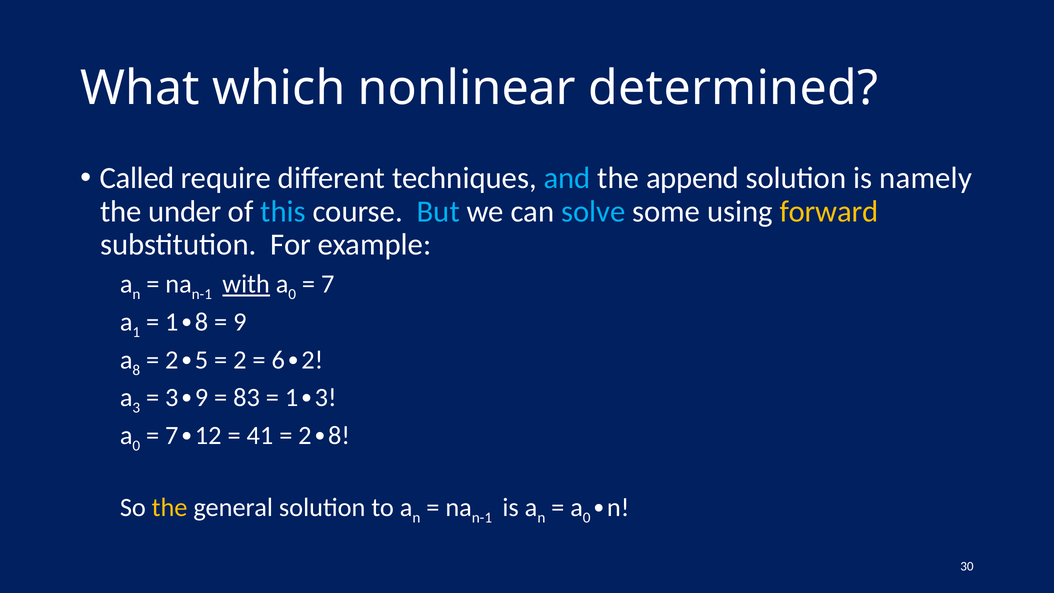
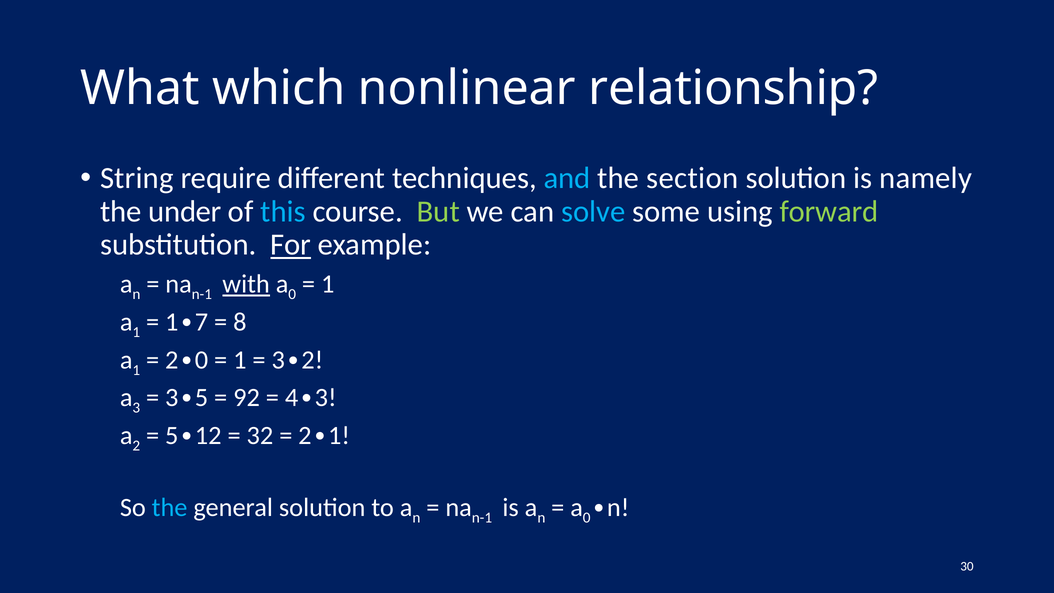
determined: determined -> relationship
Called: Called -> String
append: append -> section
But colour: light blue -> light green
forward colour: yellow -> light green
For underline: none -> present
7 at (328, 284): 7 -> 1
8 at (201, 322): 8 -> 7
9 at (240, 322): 9 -> 8
8 at (136, 370): 8 -> 1
2 5: 5 -> 0
2 at (240, 360): 2 -> 1
6 at (278, 360): 6 -> 3
9 at (201, 398): 9 -> 5
83: 83 -> 92
1 at (292, 398): 1 -> 4
0 at (136, 446): 0 -> 2
7 at (172, 435): 7 -> 5
41: 41 -> 32
2 8: 8 -> 1
the at (170, 507) colour: yellow -> light blue
